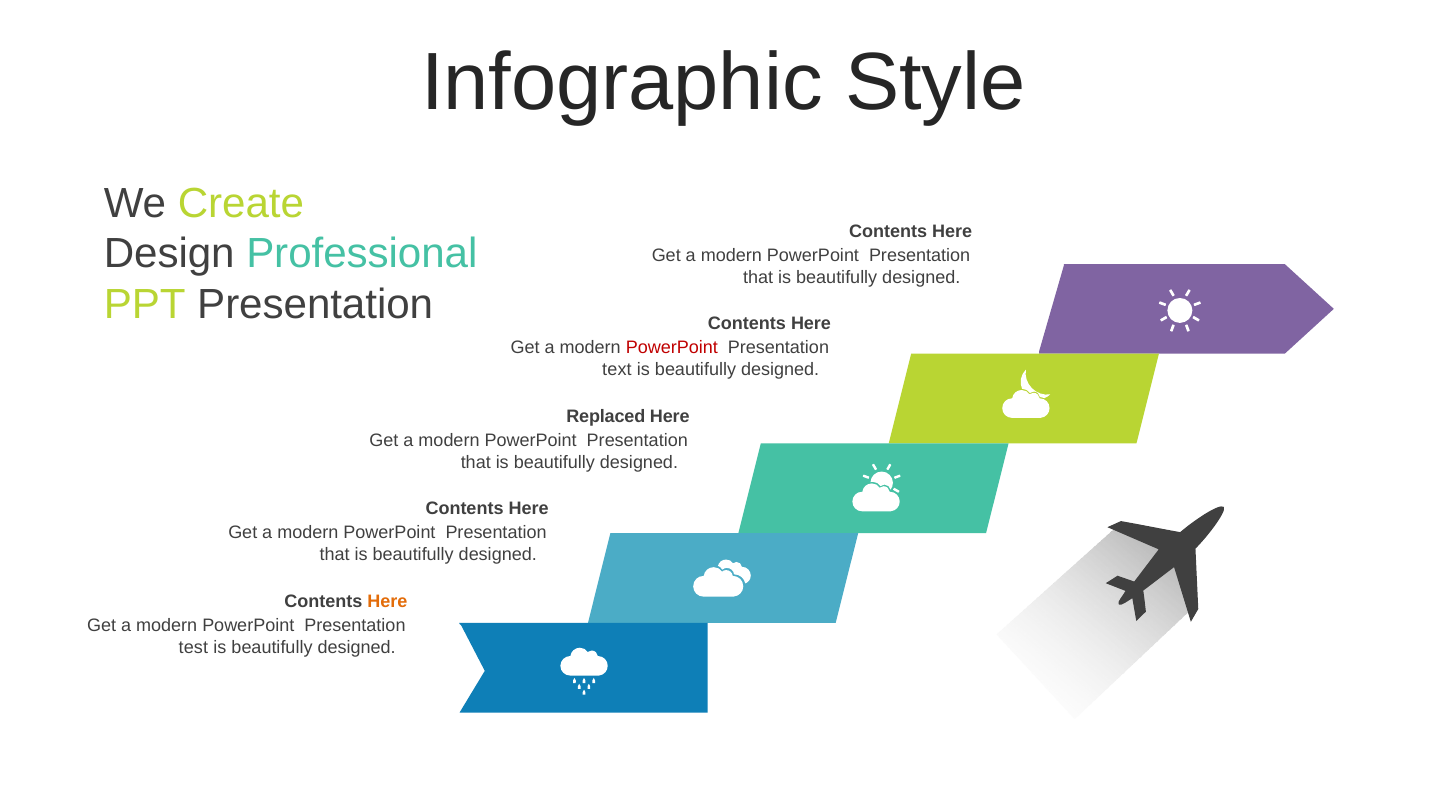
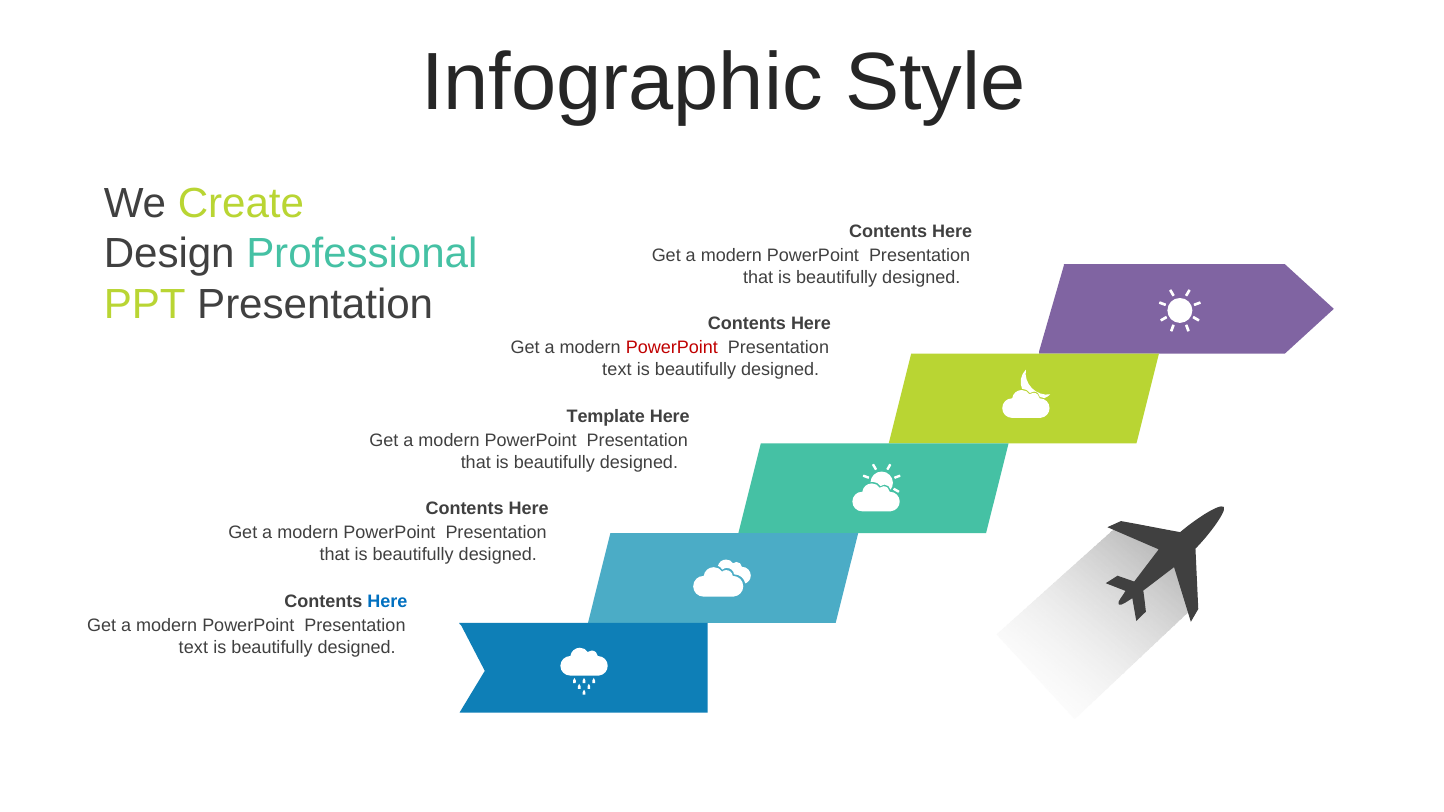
Replaced: Replaced -> Template
Here at (387, 602) colour: orange -> blue
test at (193, 647): test -> text
